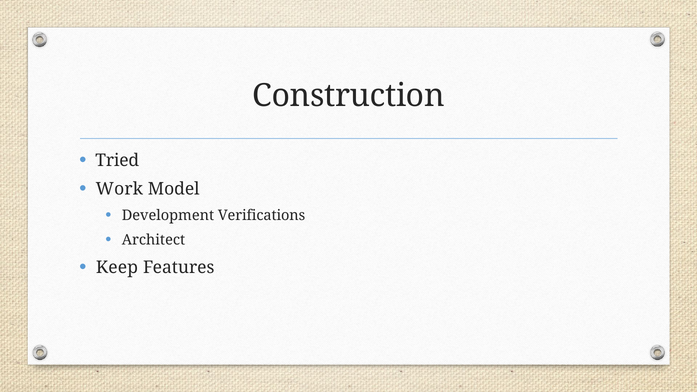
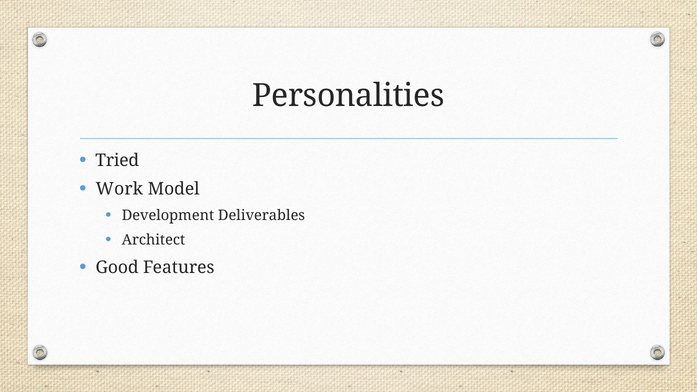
Construction: Construction -> Personalities
Verifications: Verifications -> Deliverables
Keep: Keep -> Good
